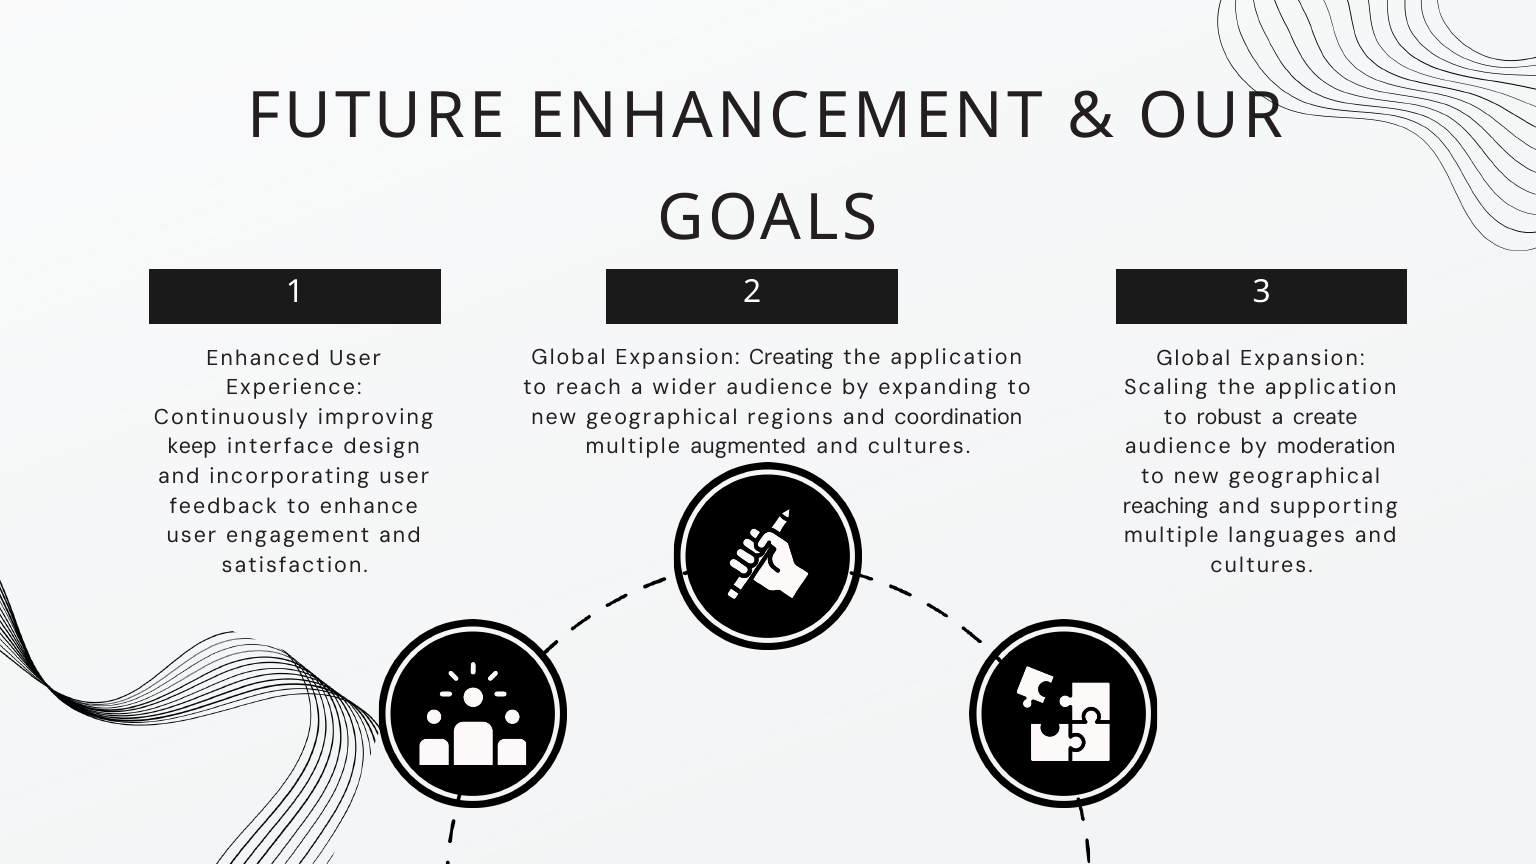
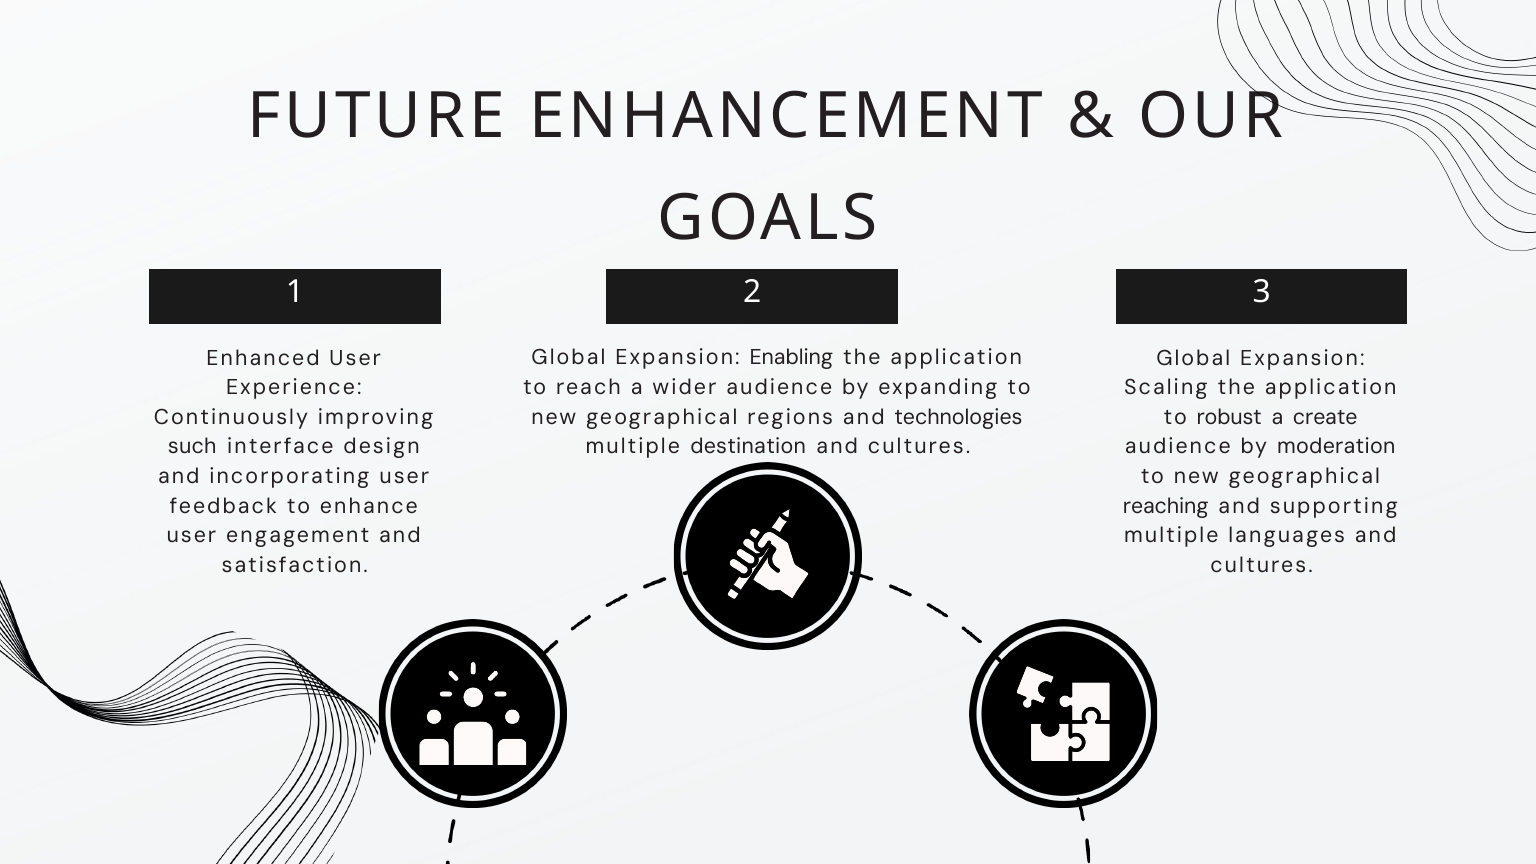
Creating: Creating -> Enabling
coordination: coordination -> technologies
augmented: augmented -> destination
keep: keep -> such
